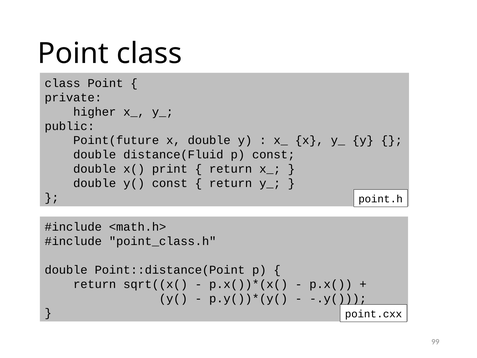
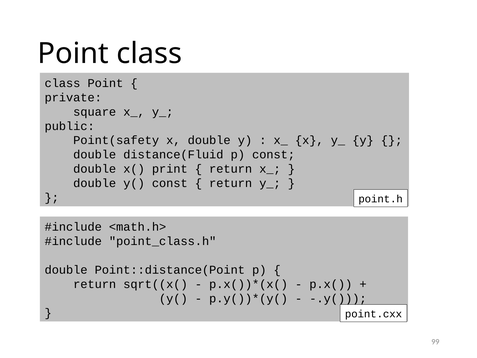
higher: higher -> square
Point(future: Point(future -> Point(safety
